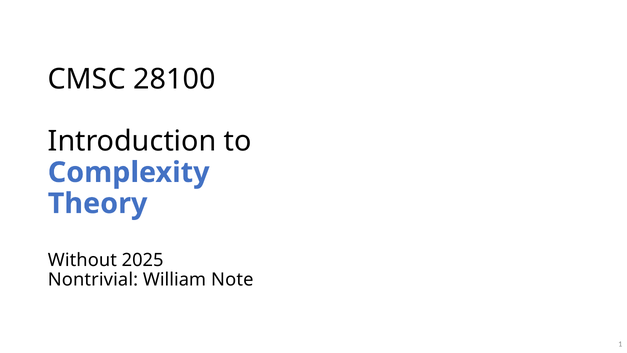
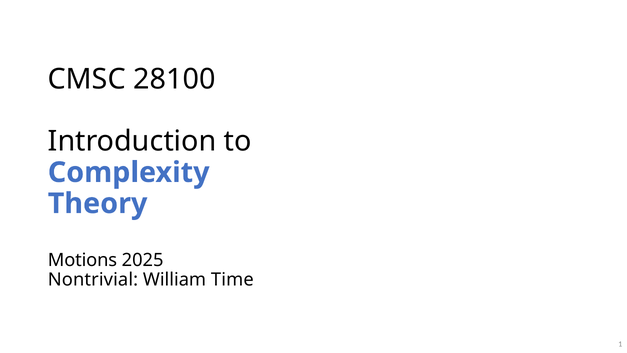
Without: Without -> Motions
Note: Note -> Time
